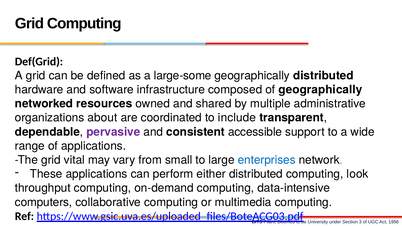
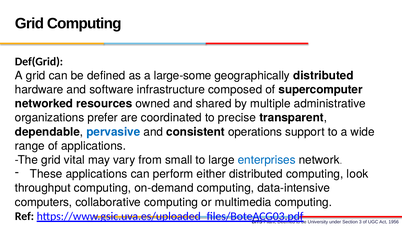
of geographically: geographically -> supercomputer
about: about -> prefer
include: include -> precise
pervasive colour: purple -> blue
accessible: accessible -> operations
